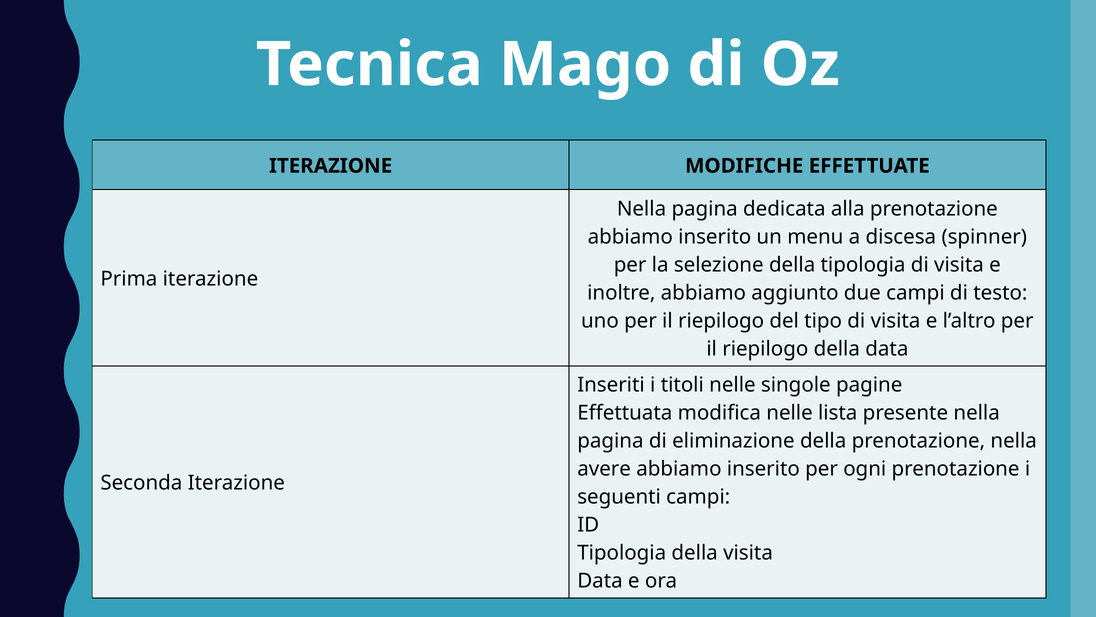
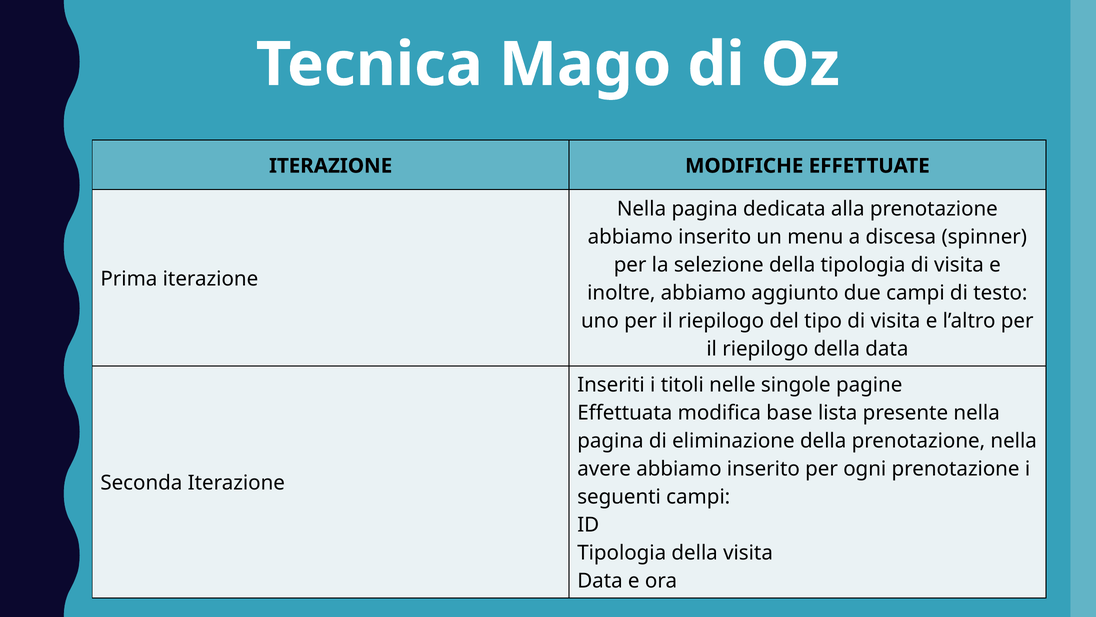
modifica nelle: nelle -> base
